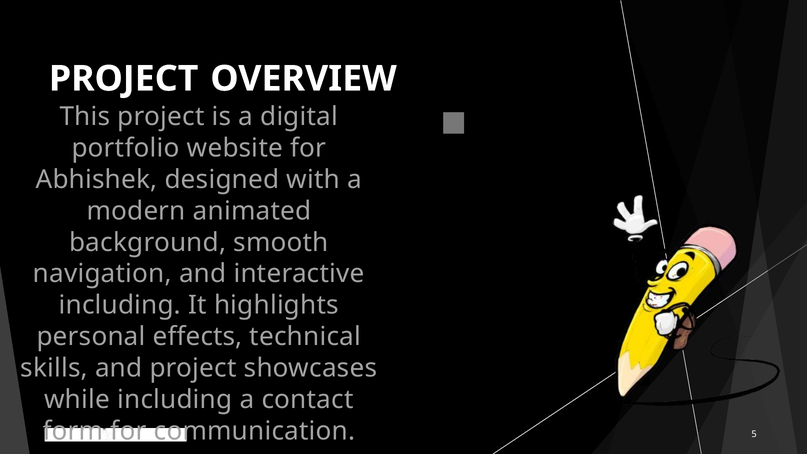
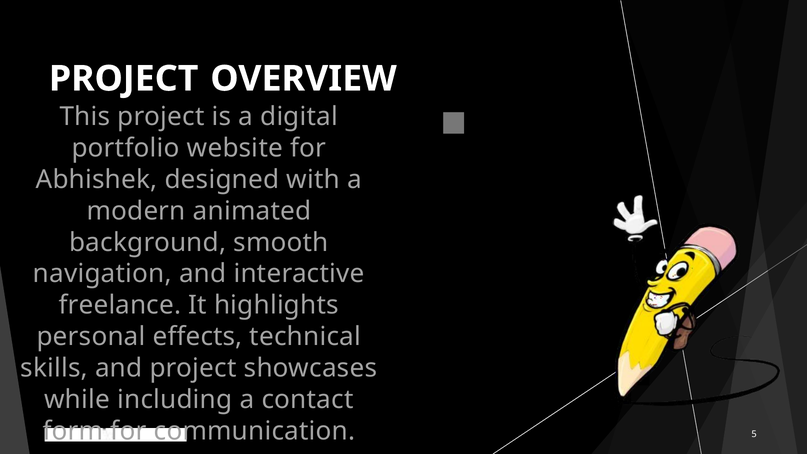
including at (120, 305): including -> freelance
